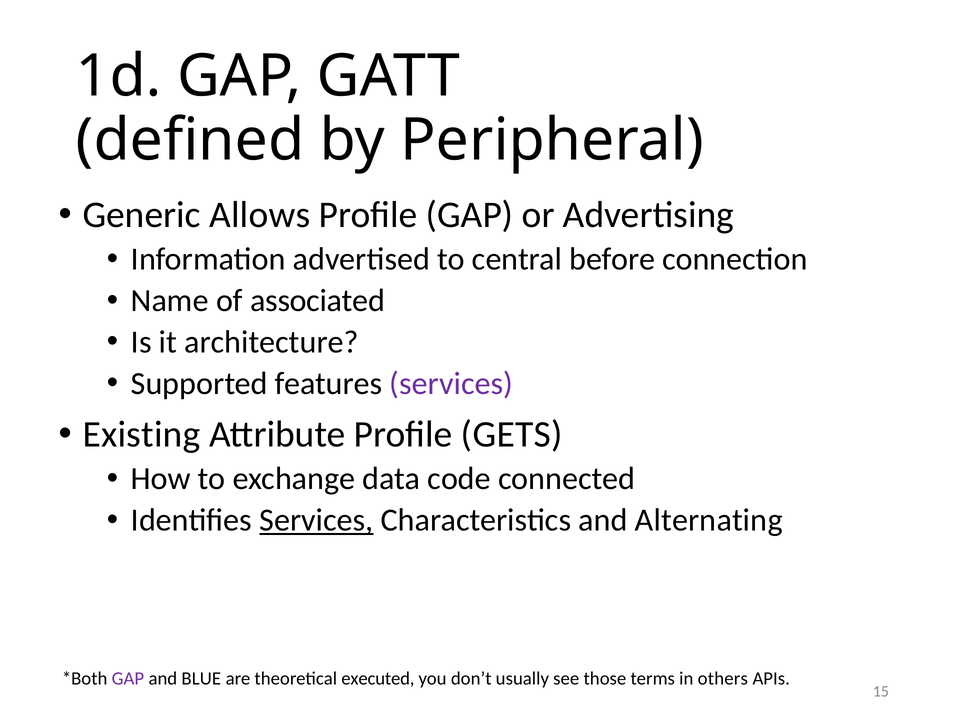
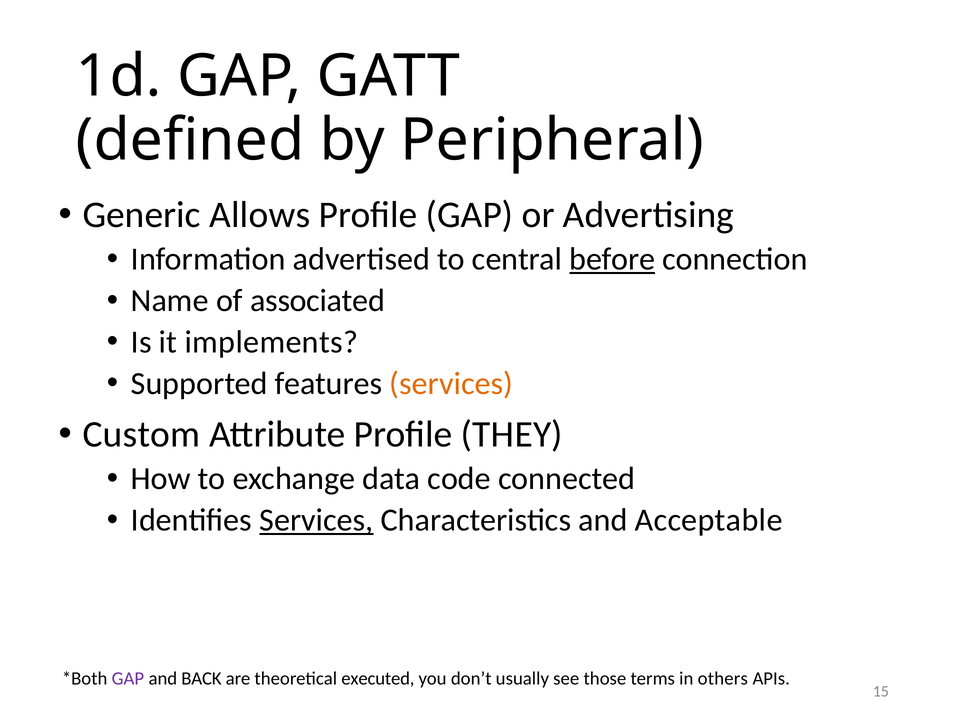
before underline: none -> present
architecture: architecture -> implements
services at (451, 383) colour: purple -> orange
Existing: Existing -> Custom
GETS: GETS -> THEY
Alternating: Alternating -> Acceptable
BLUE: BLUE -> BACK
